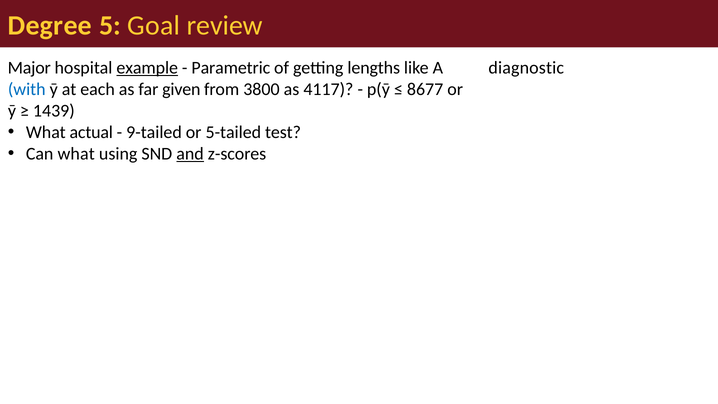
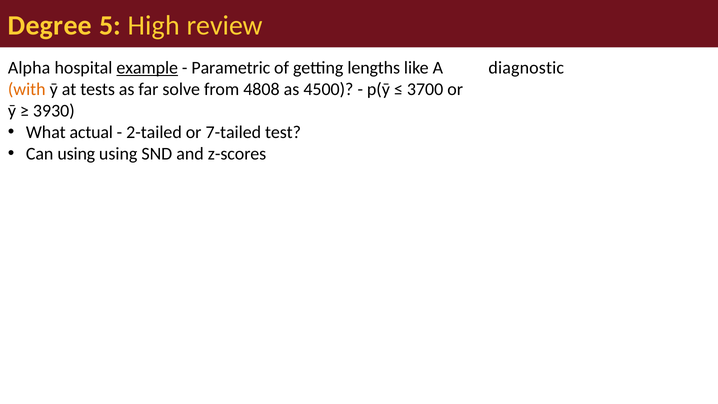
Goal: Goal -> High
Major: Major -> Alpha
with colour: blue -> orange
each: each -> tests
given: given -> solve
3800: 3800 -> 4808
4117: 4117 -> 4500
8677: 8677 -> 3700
1439: 1439 -> 3930
9-tailed: 9-tailed -> 2-tailed
5-tailed: 5-tailed -> 7-tailed
Can what: what -> using
and underline: present -> none
